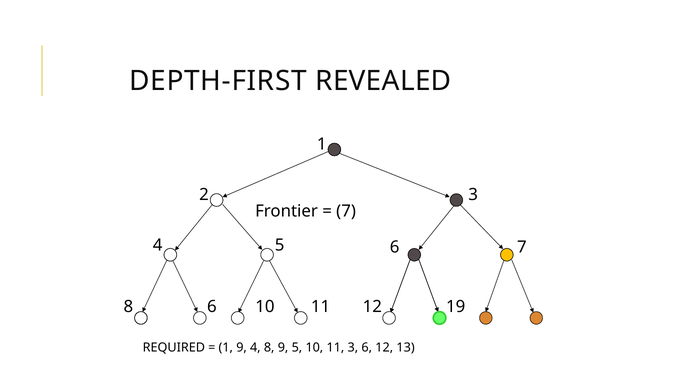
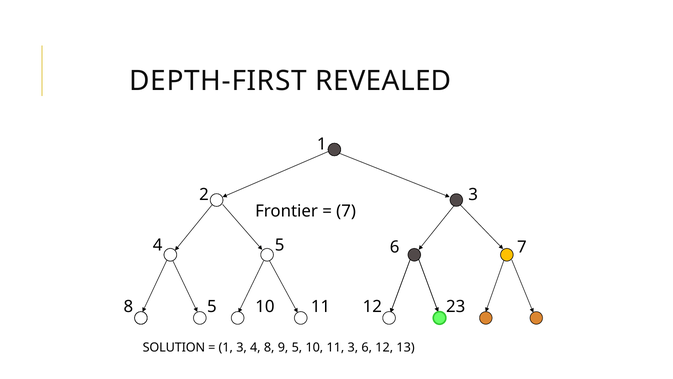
8 6: 6 -> 5
19: 19 -> 23
REQUIRED: REQUIRED -> SOLUTION
1 9: 9 -> 3
